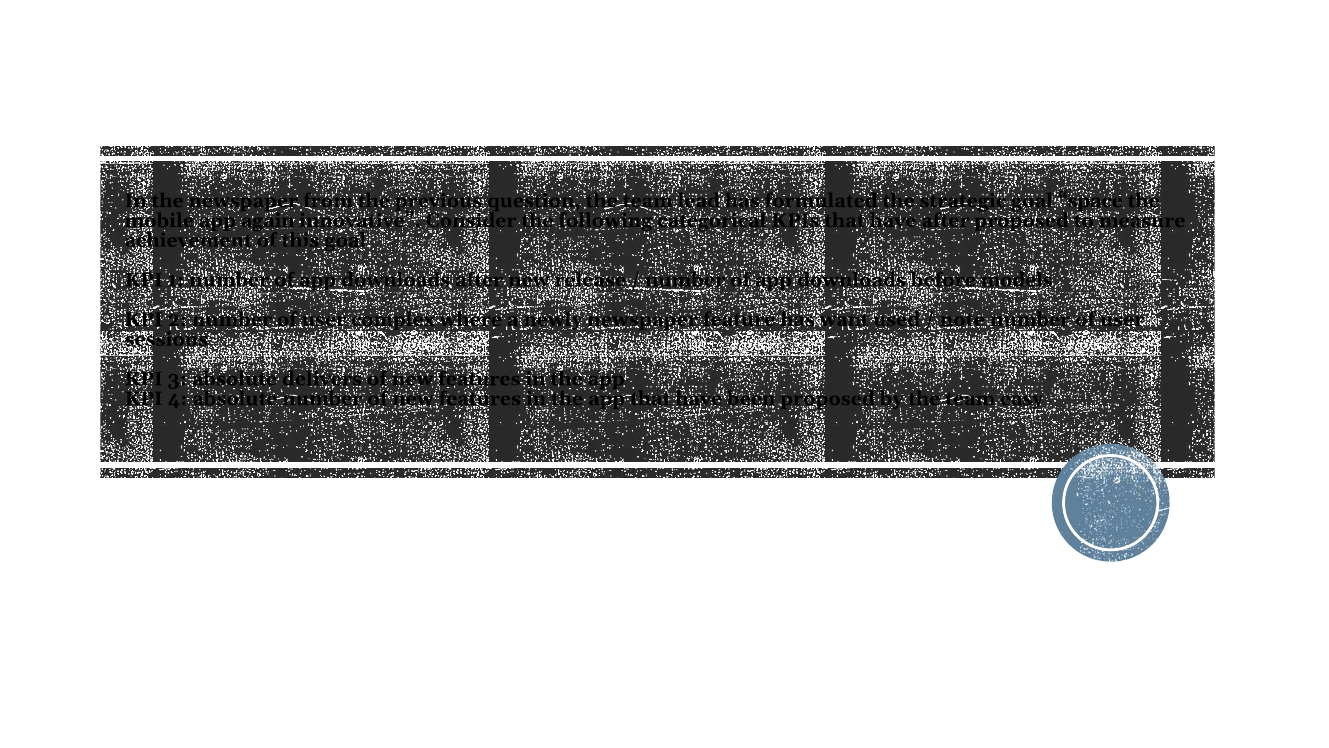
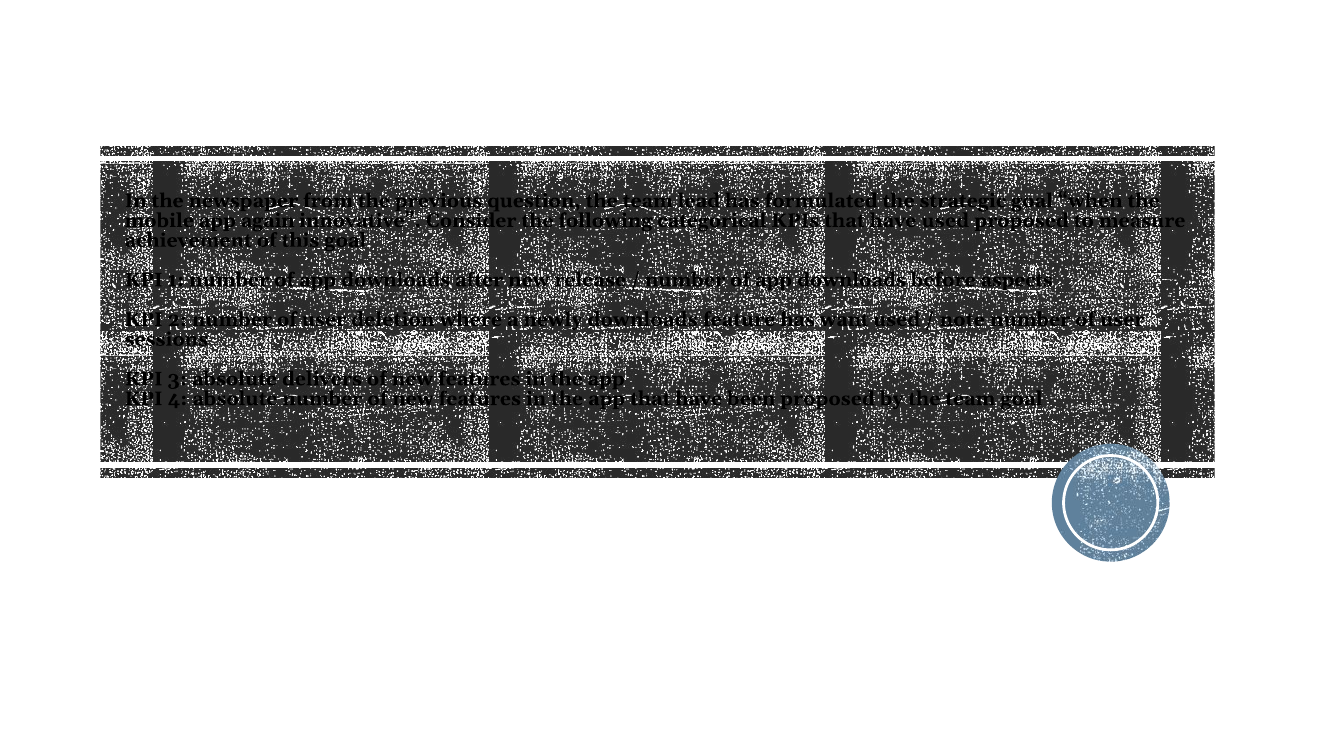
space: space -> when
have after: after -> used
models: models -> aspects
complex: complex -> deletion
newly newspaper: newspaper -> downloads
team easy: easy -> goal
